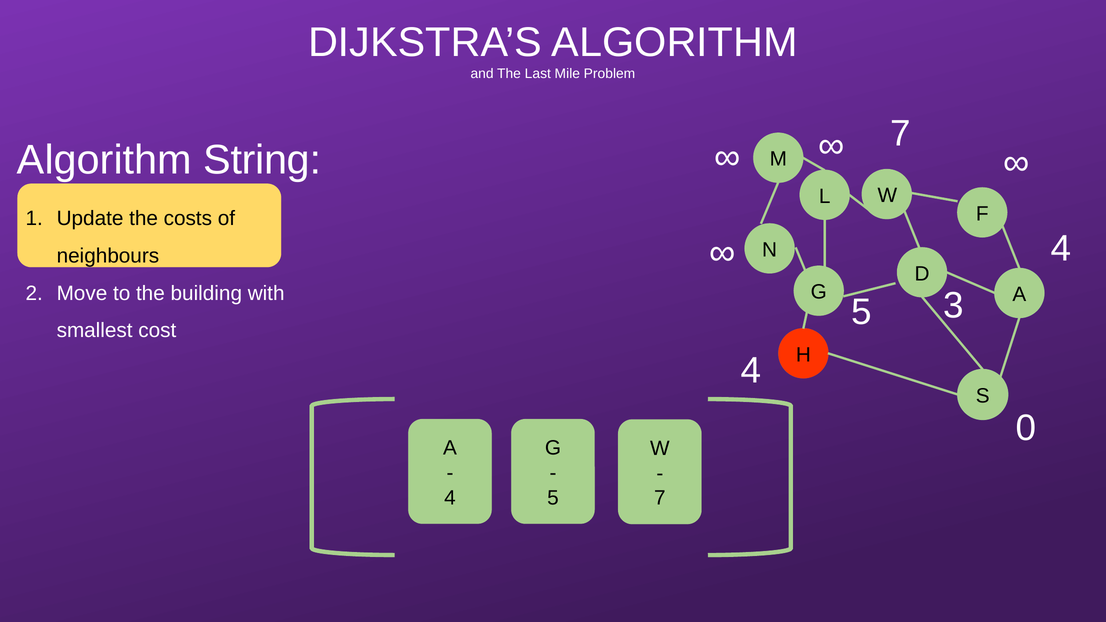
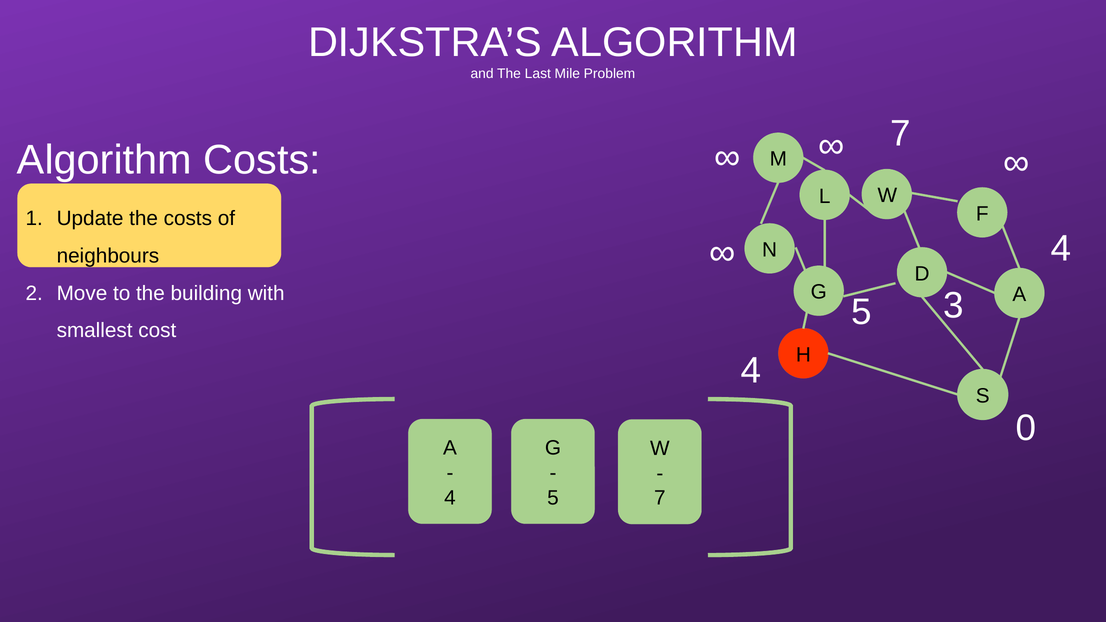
Algorithm String: String -> Costs
